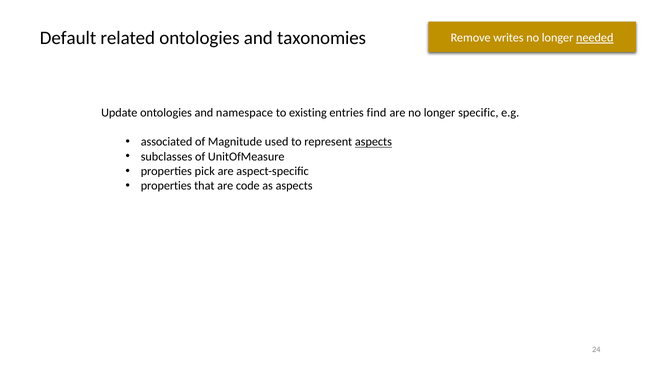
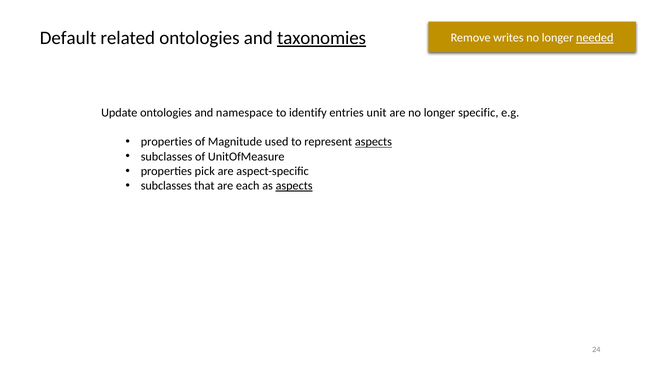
taxonomies underline: none -> present
existing: existing -> identify
find: find -> unit
associated at (167, 142): associated -> properties
properties at (166, 186): properties -> subclasses
code: code -> each
aspects at (294, 186) underline: none -> present
